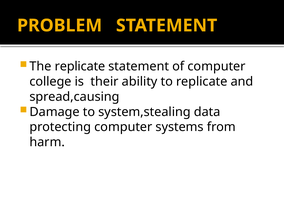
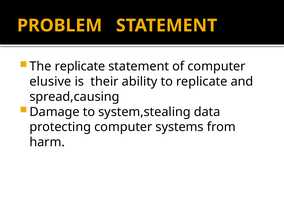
college: college -> elusive
